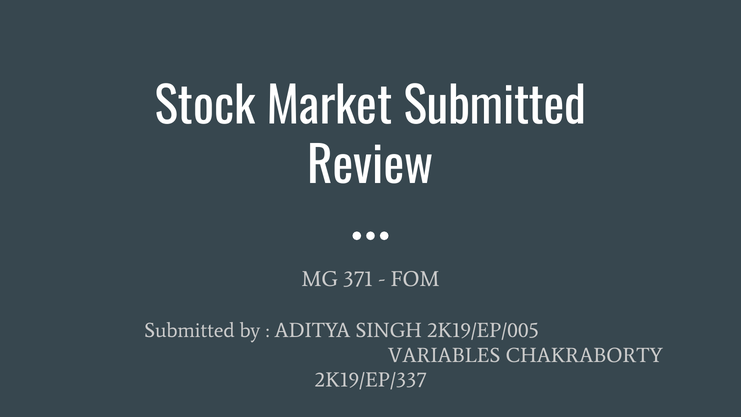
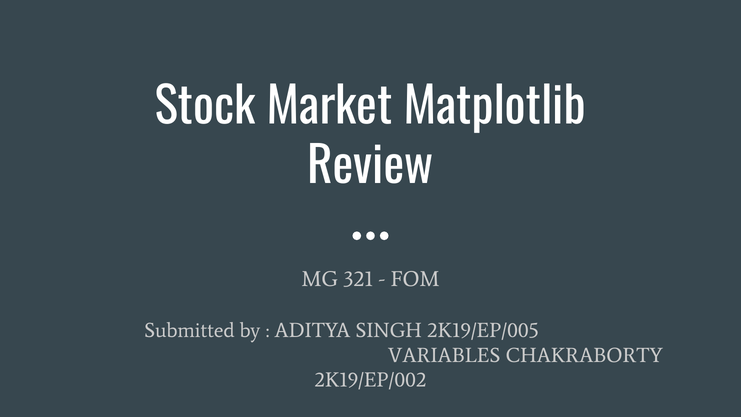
Market Submitted: Submitted -> Matplotlib
371: 371 -> 321
2K19/EP/337: 2K19/EP/337 -> 2K19/EP/002
